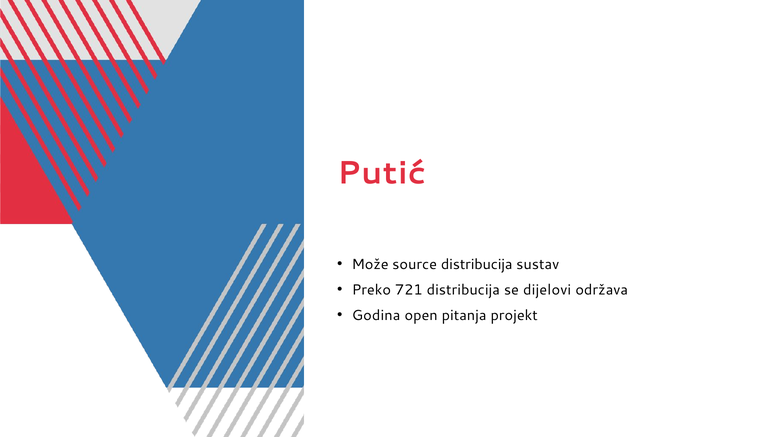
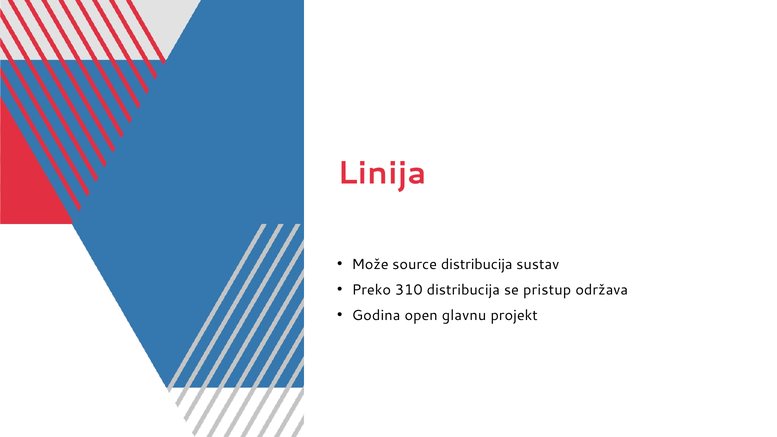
Putić: Putić -> Linija
721: 721 -> 310
dijelovi: dijelovi -> pristup
pitanja: pitanja -> glavnu
